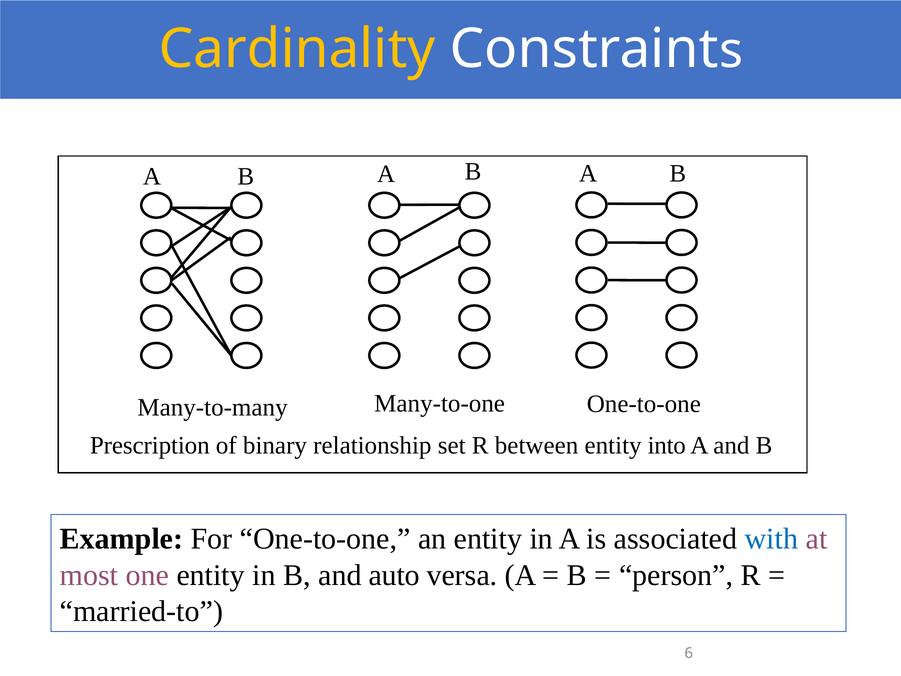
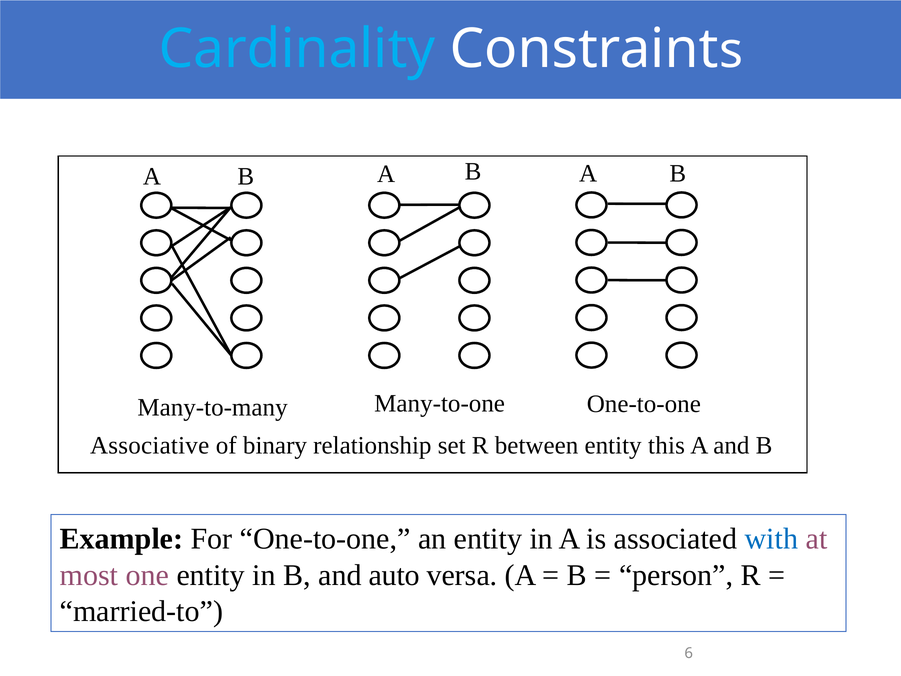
Cardinality colour: yellow -> light blue
Prescription: Prescription -> Associative
into: into -> this
